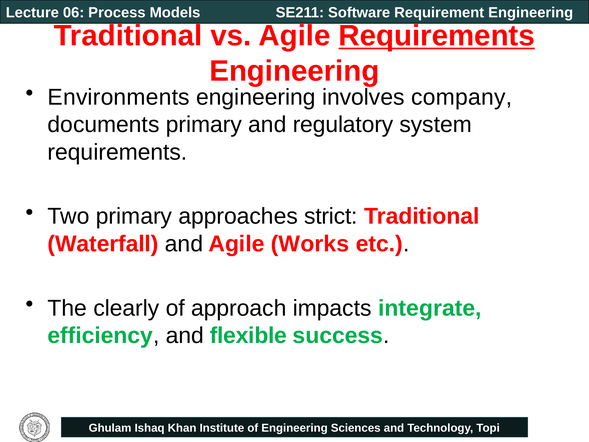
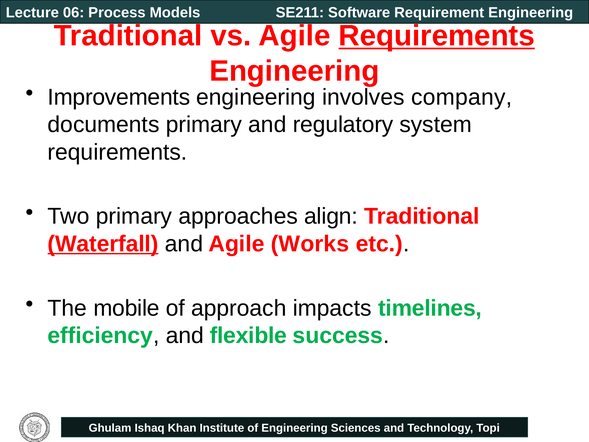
Environments: Environments -> Improvements
strict: strict -> align
Waterfall underline: none -> present
clearly: clearly -> mobile
integrate: integrate -> timelines
